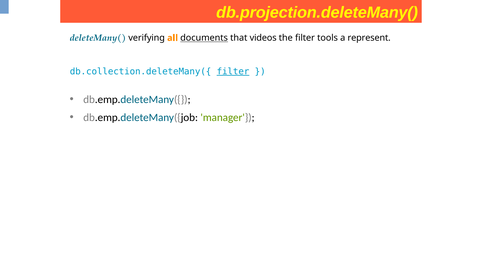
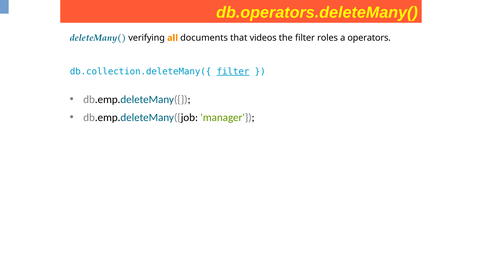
db.projection.deleteMany(: db.projection.deleteMany( -> db.operators.deleteMany(
documents underline: present -> none
tools: tools -> roles
represent: represent -> operators
